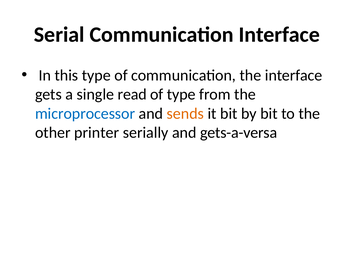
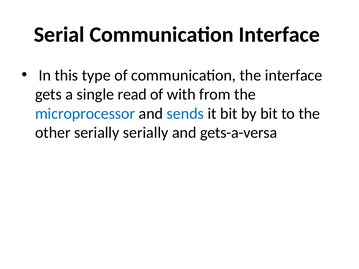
of type: type -> with
sends colour: orange -> blue
other printer: printer -> serially
